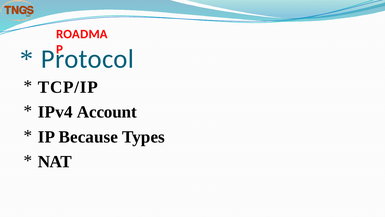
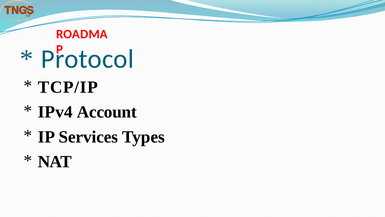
Because: Because -> Services
